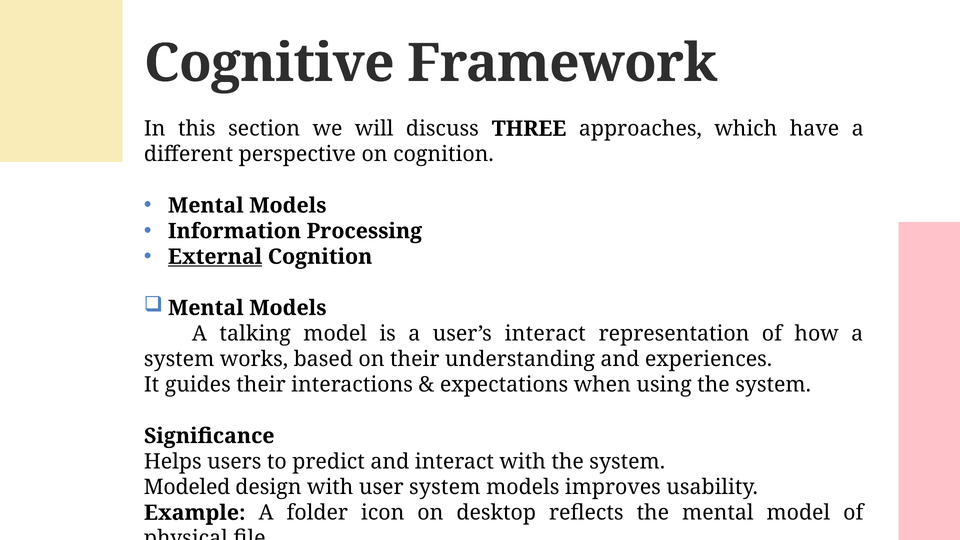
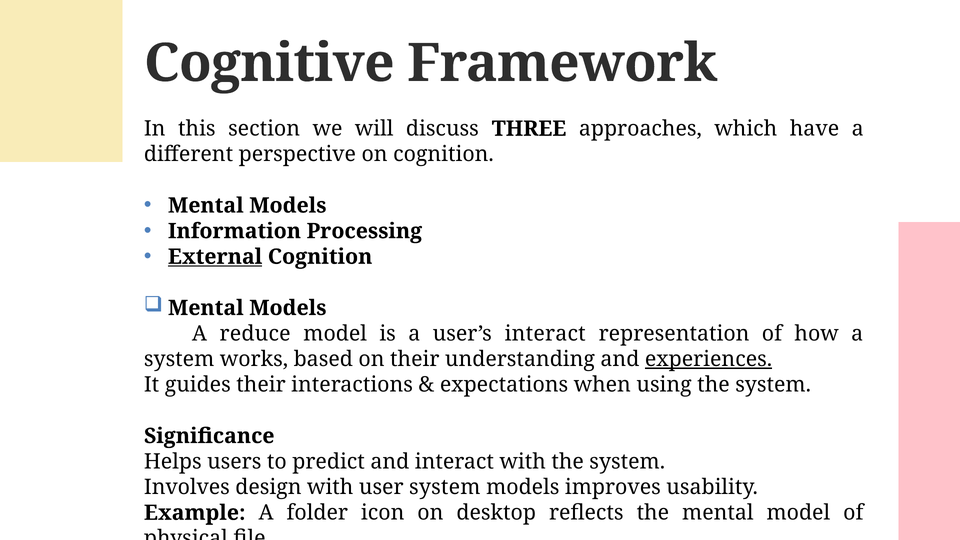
talking: talking -> reduce
experiences underline: none -> present
Modeled: Modeled -> Involves
